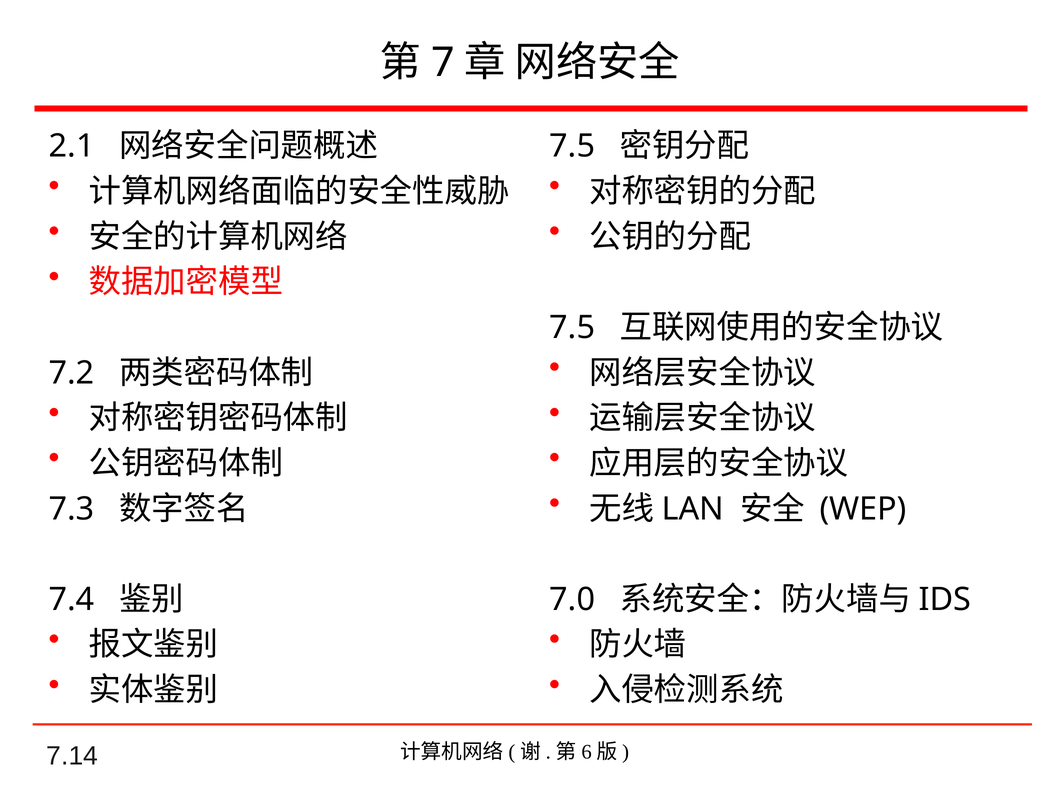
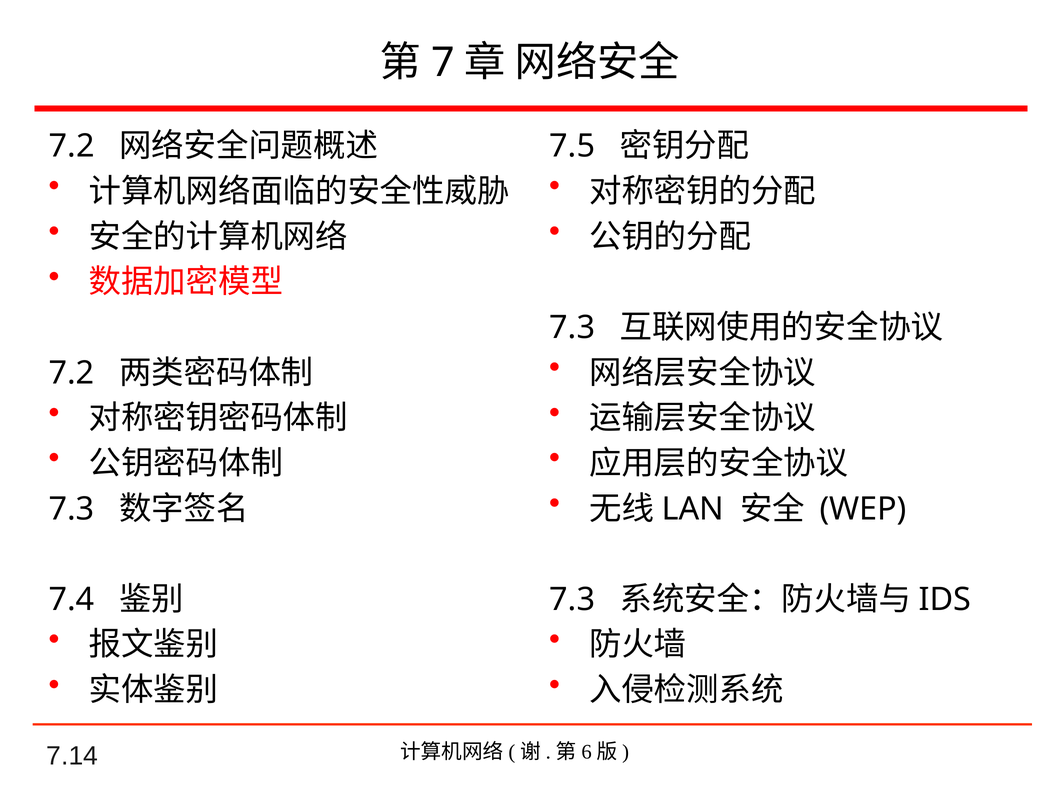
2.1 at (72, 146): 2.1 -> 7.2
7.5 at (572, 328): 7.5 -> 7.3
7.0 at (572, 600): 7.0 -> 7.3
